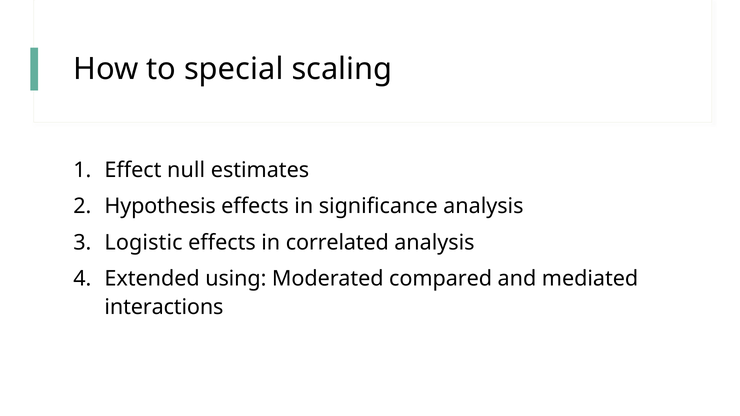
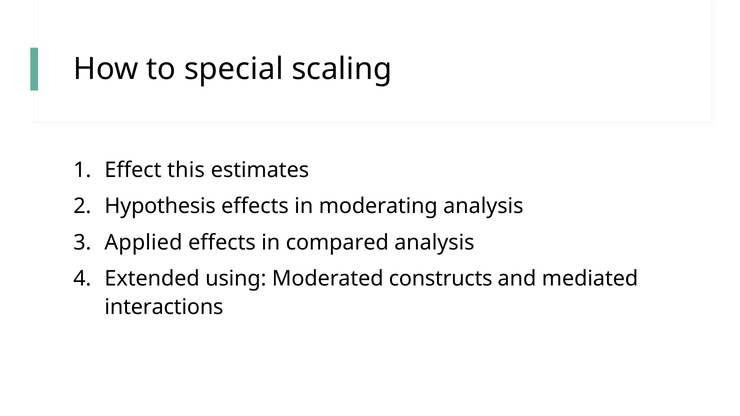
null: null -> this
significance: significance -> moderating
Logistic: Logistic -> Applied
correlated: correlated -> compared
compared: compared -> constructs
